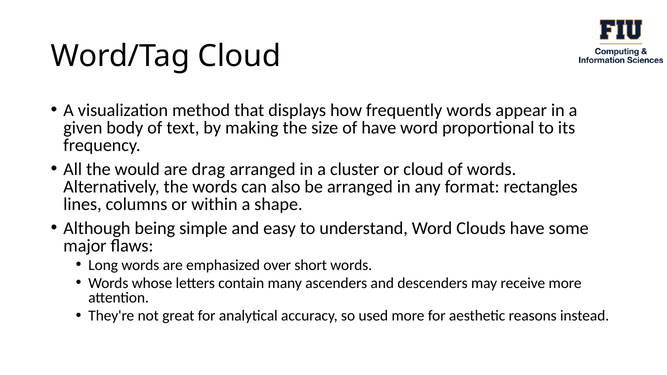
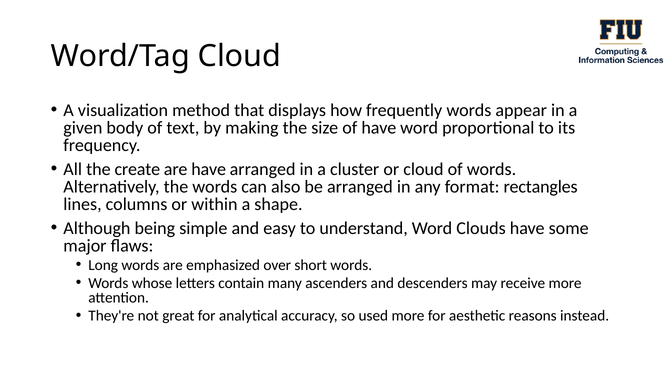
would: would -> create
are drag: drag -> have
